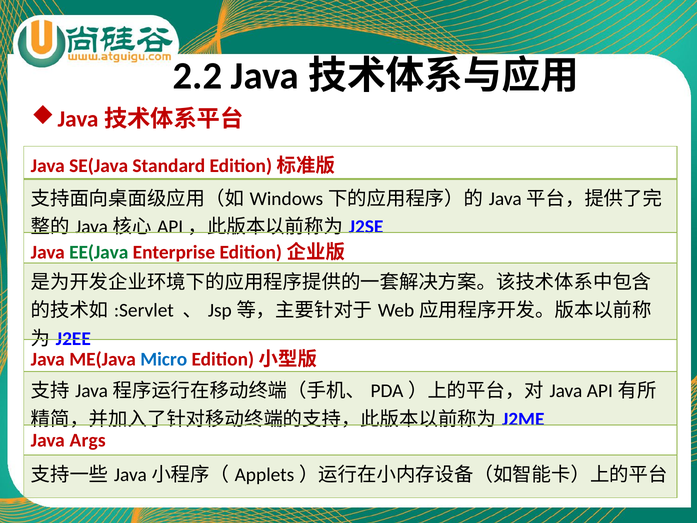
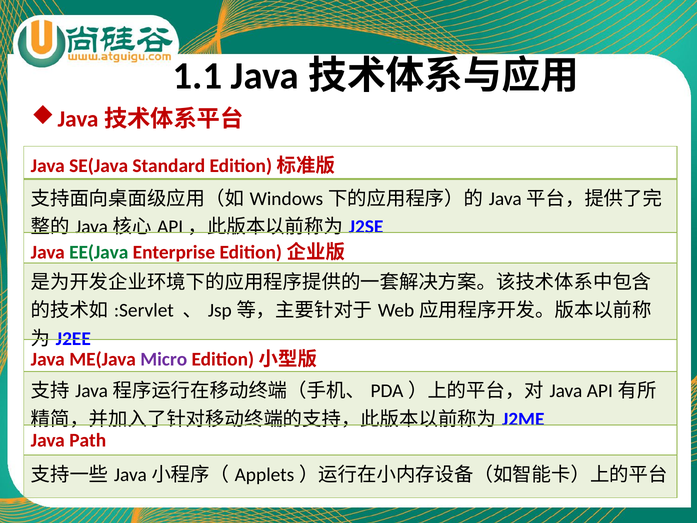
2.2: 2.2 -> 1.1
Micro colour: blue -> purple
Args: Args -> Path
